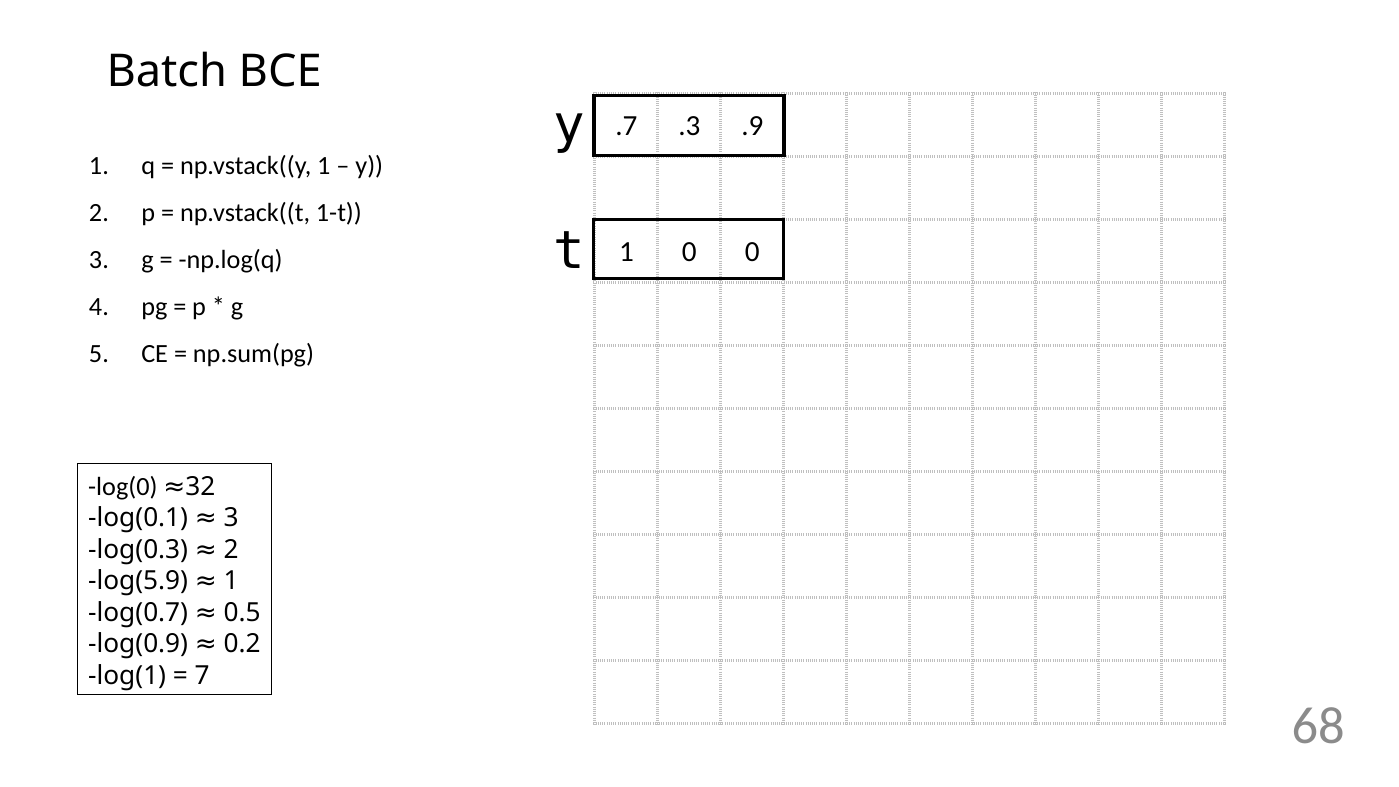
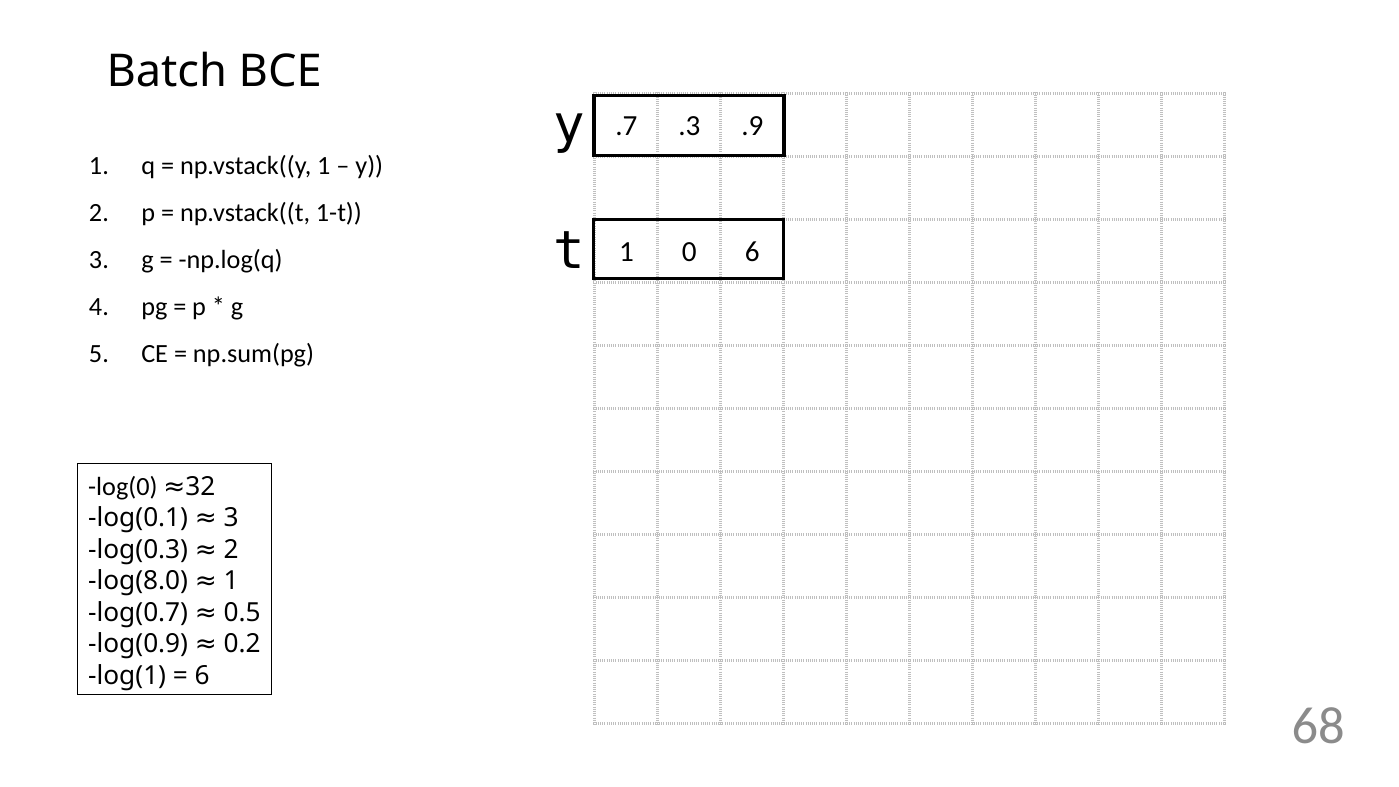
0 0: 0 -> 6
log(5.9: log(5.9 -> log(8.0
7 at (202, 675): 7 -> 6
